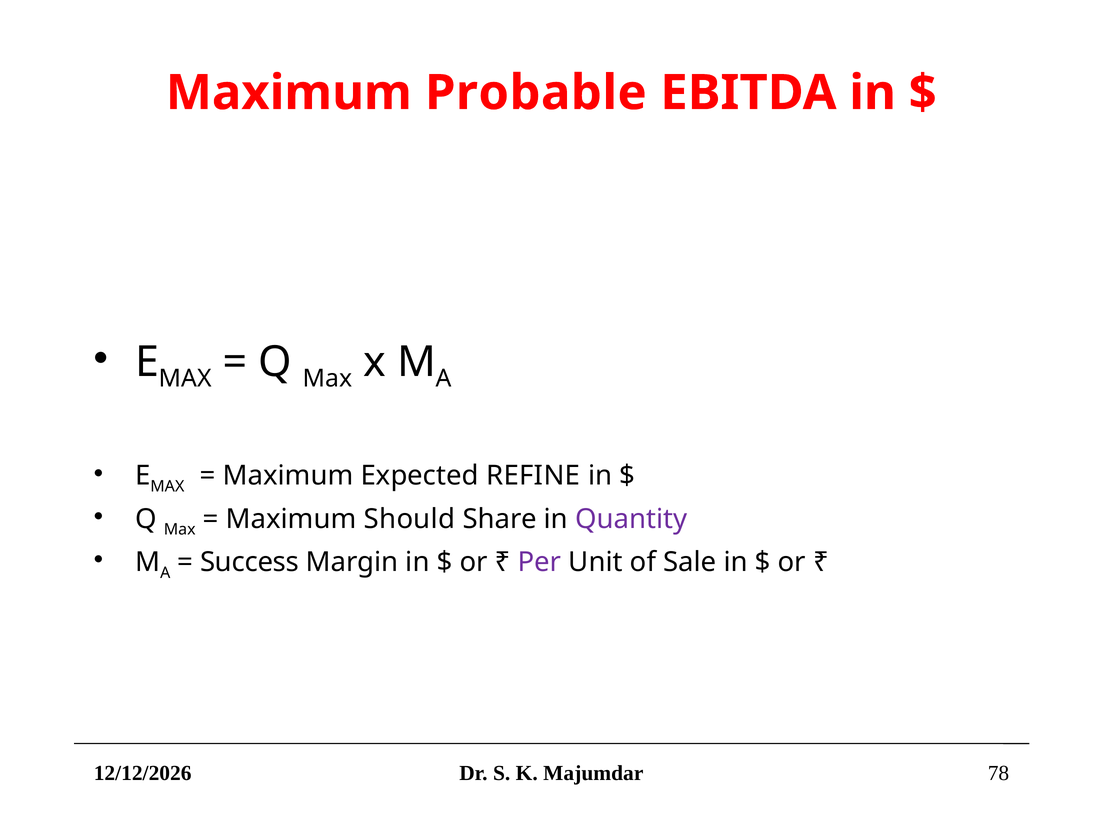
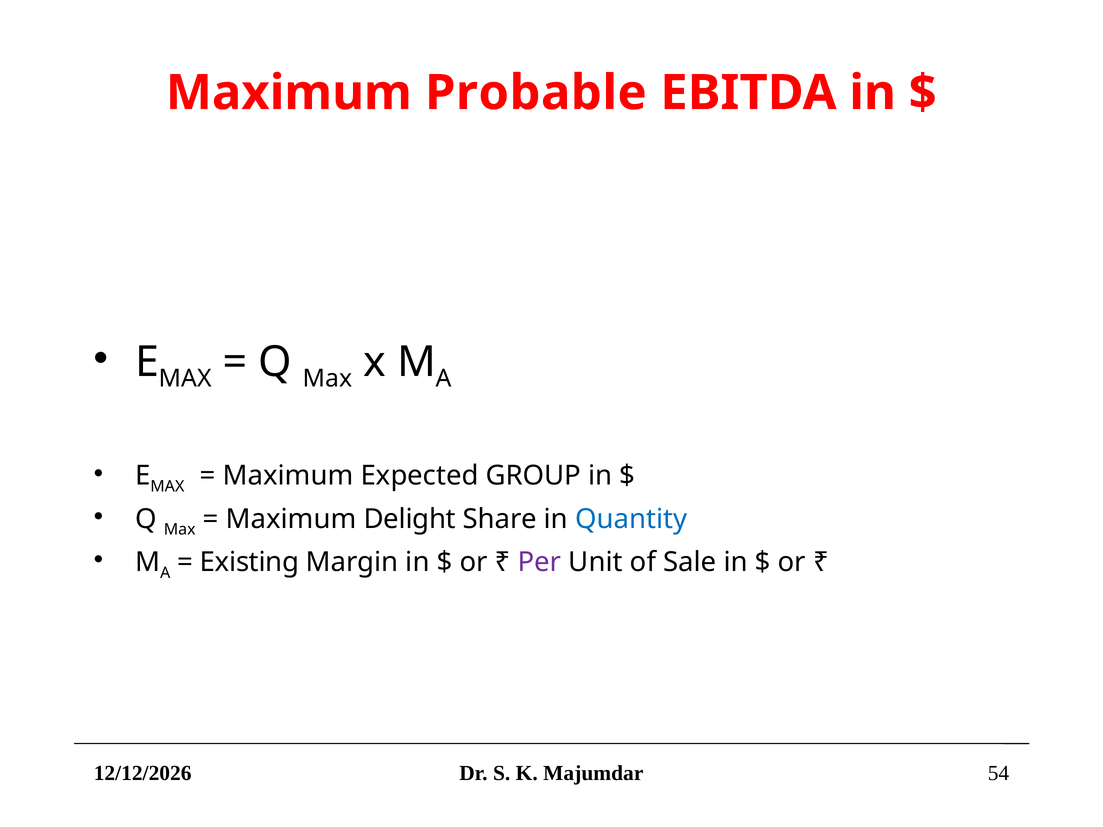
REFINE: REFINE -> GROUP
Should: Should -> Delight
Quantity colour: purple -> blue
Success: Success -> Existing
78: 78 -> 54
